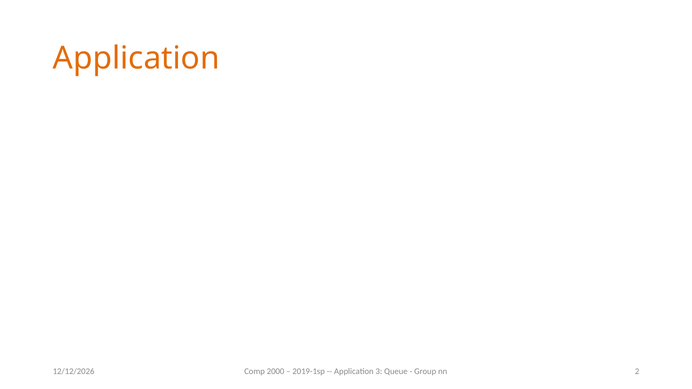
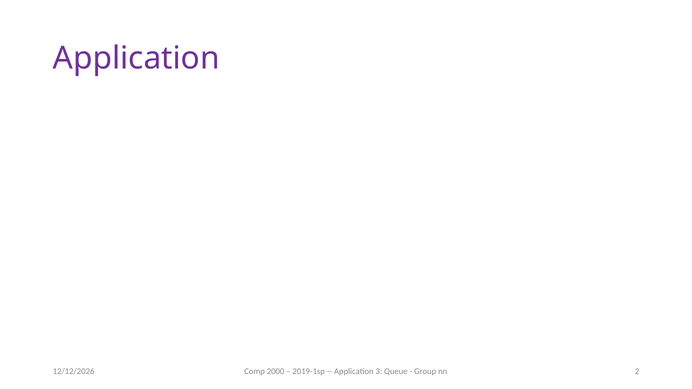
Application at (136, 58) colour: orange -> purple
